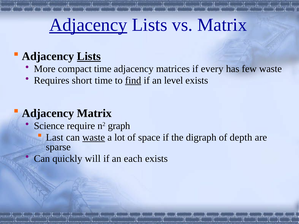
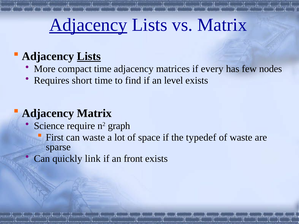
few waste: waste -> nodes
find underline: present -> none
Last: Last -> First
waste at (94, 138) underline: present -> none
digraph: digraph -> typedef
of depth: depth -> waste
will: will -> link
each: each -> front
